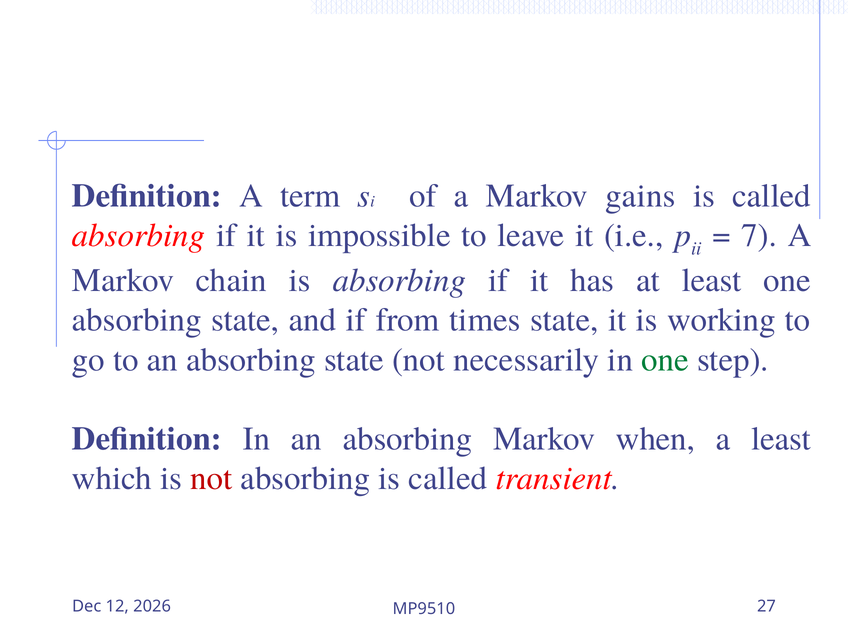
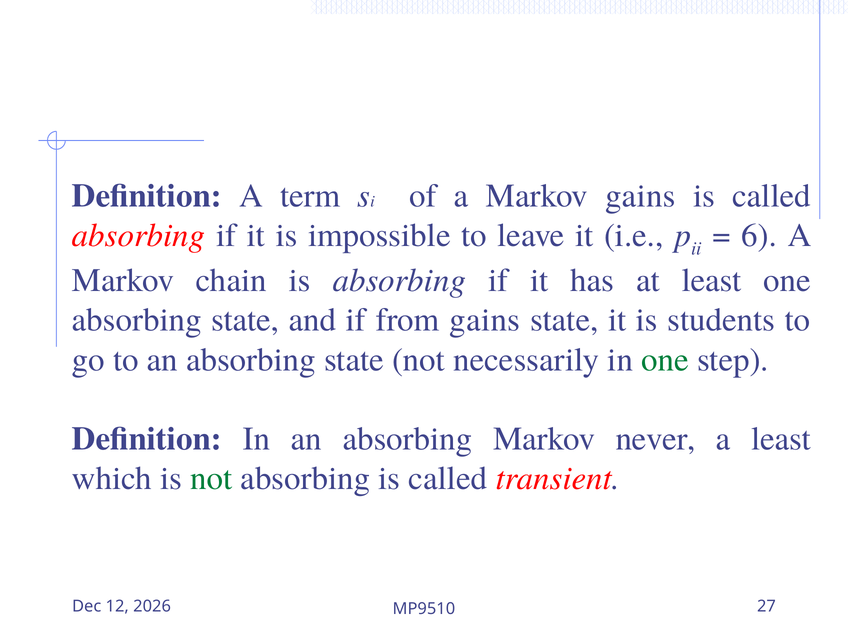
7: 7 -> 6
from times: times -> gains
working: working -> students
when: when -> never
not at (211, 478) colour: red -> green
